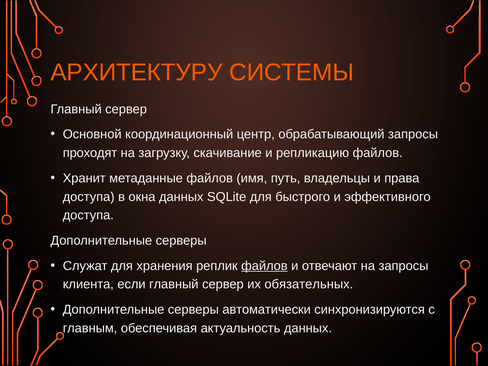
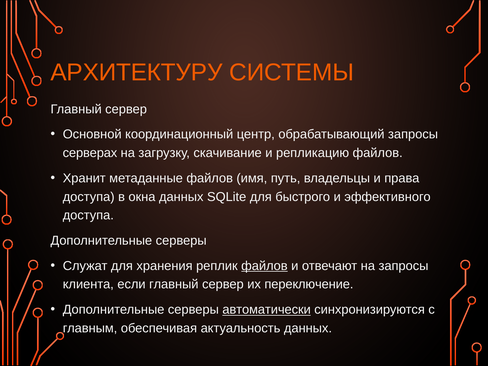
проходят: проходят -> серверах
обязательных: обязательных -> переключение
автоматически underline: none -> present
